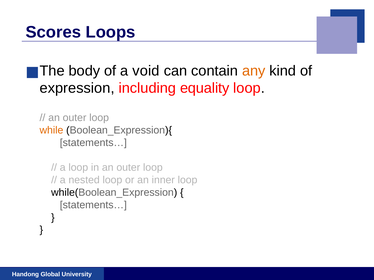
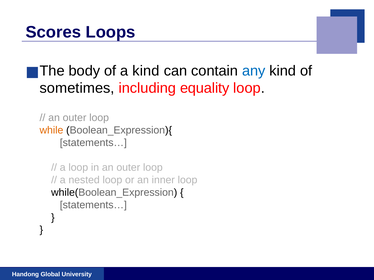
a void: void -> kind
any colour: orange -> blue
expression: expression -> sometimes
